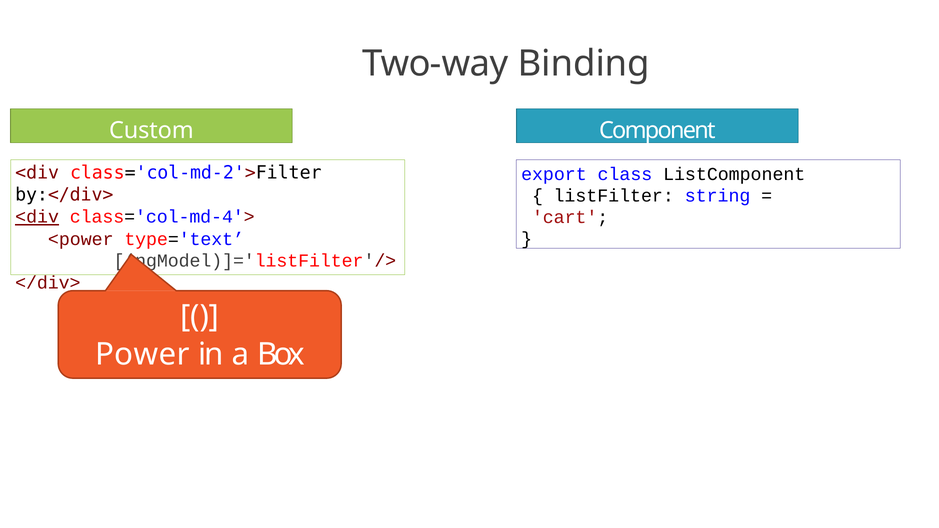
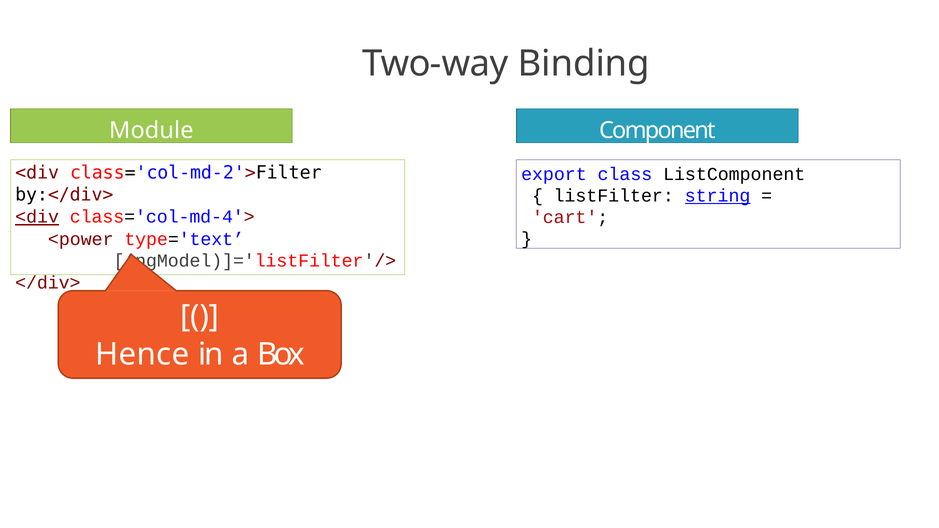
Custom: Custom -> Module
string underline: none -> present
Power: Power -> Hence
